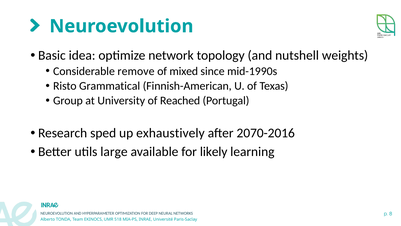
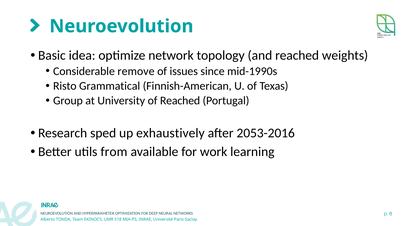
and nutshell: nutshell -> reached
mixed: mixed -> issues
2070-2016: 2070-2016 -> 2053-2016
large: large -> from
likely: likely -> work
